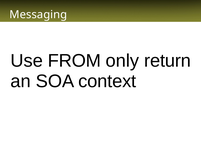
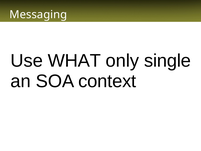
FROM: FROM -> WHAT
return: return -> single
